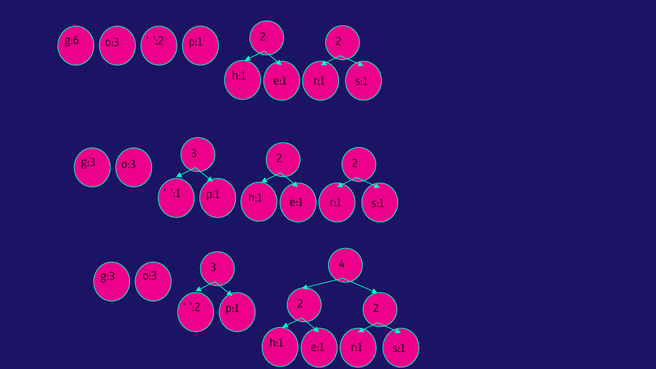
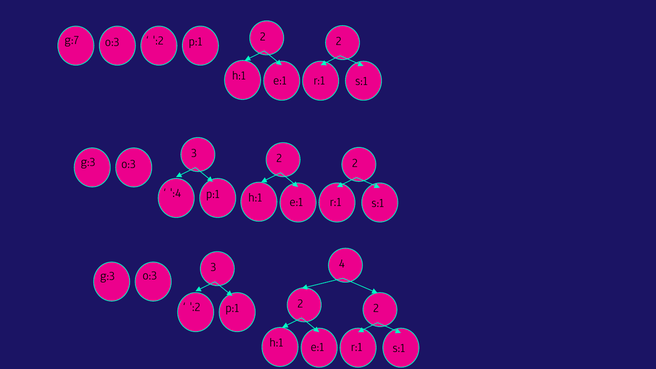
g:6: g:6 -> g:7
:1: :1 -> :4
